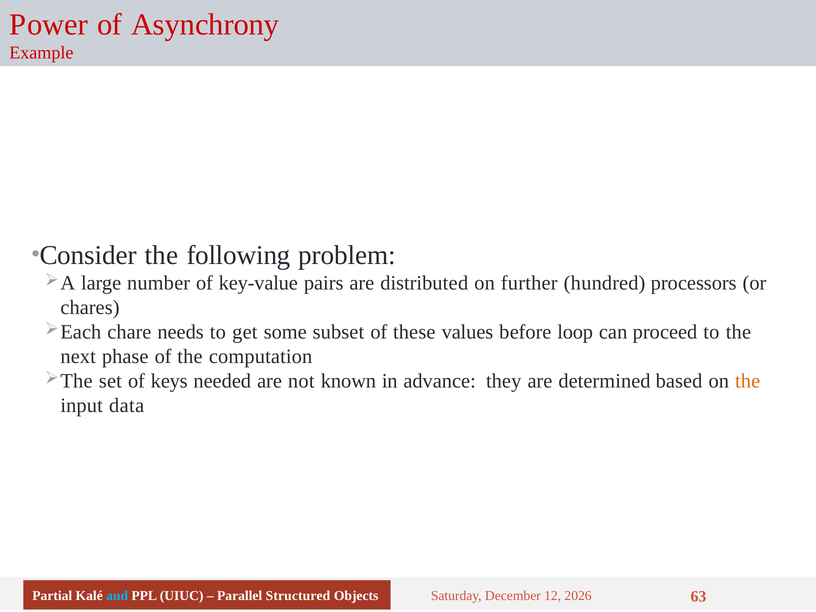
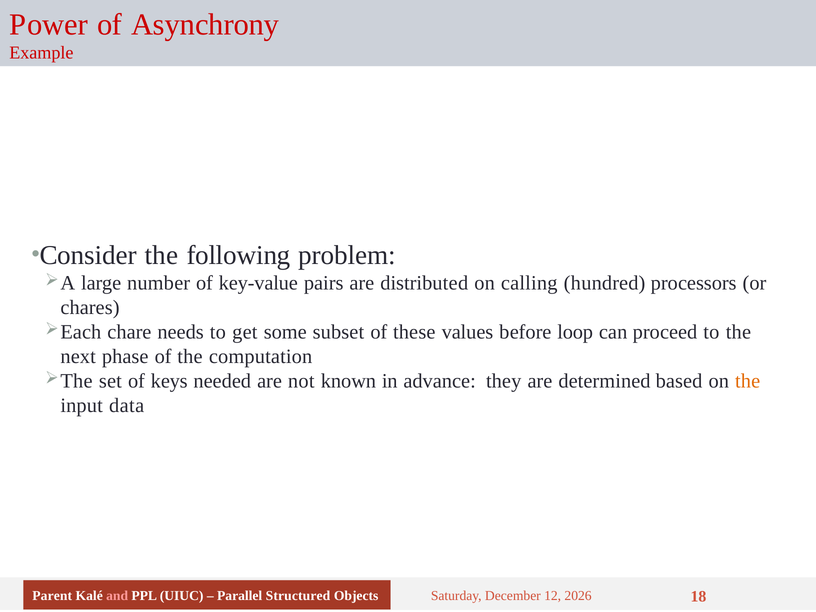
further: further -> calling
Partial: Partial -> Parent
and colour: light blue -> pink
63: 63 -> 18
